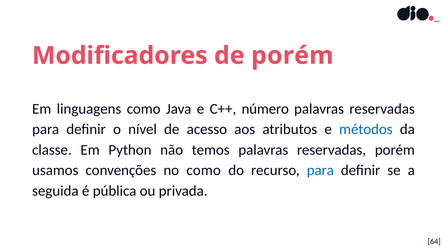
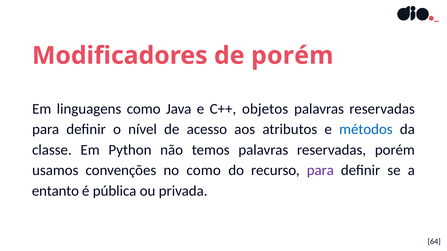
número: número -> objetos
para at (320, 171) colour: blue -> purple
seguida: seguida -> entanto
